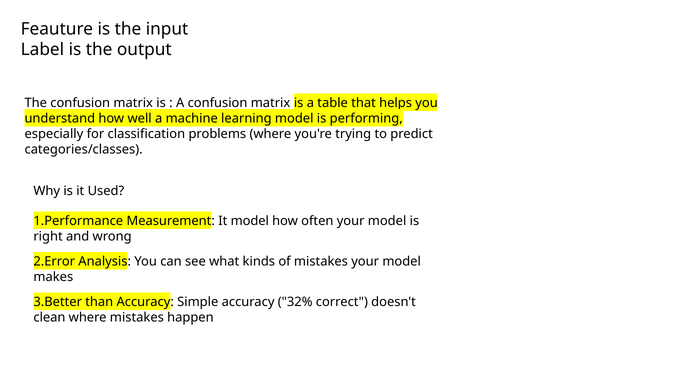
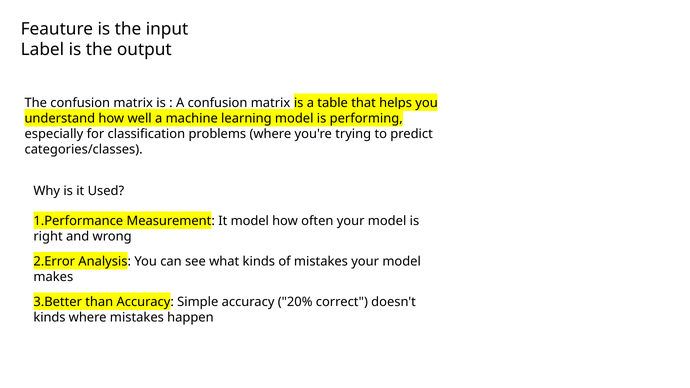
32%: 32% -> 20%
clean at (49, 317): clean -> kinds
